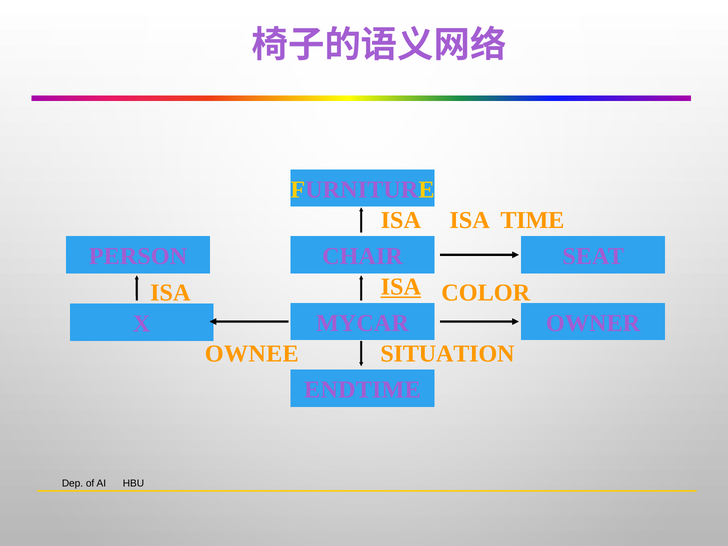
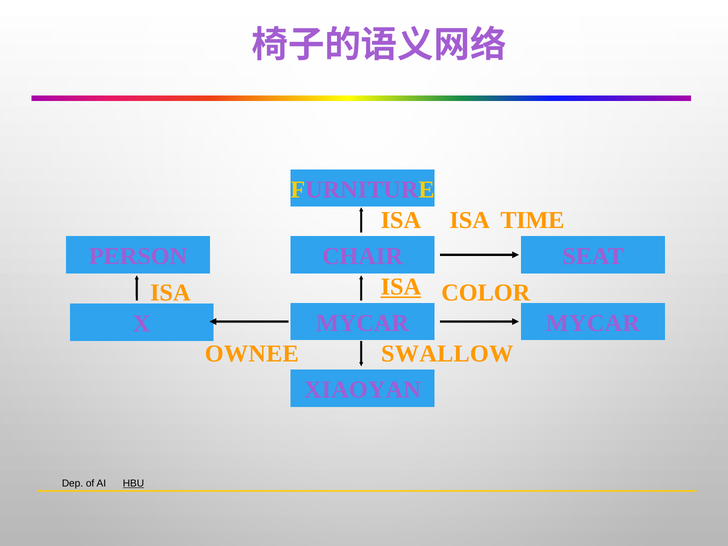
OWNER at (593, 323): OWNER -> MYCAR
SITUATION: SITUATION -> SWALLOW
ENDTIME: ENDTIME -> XIAOYAN
HBU underline: none -> present
